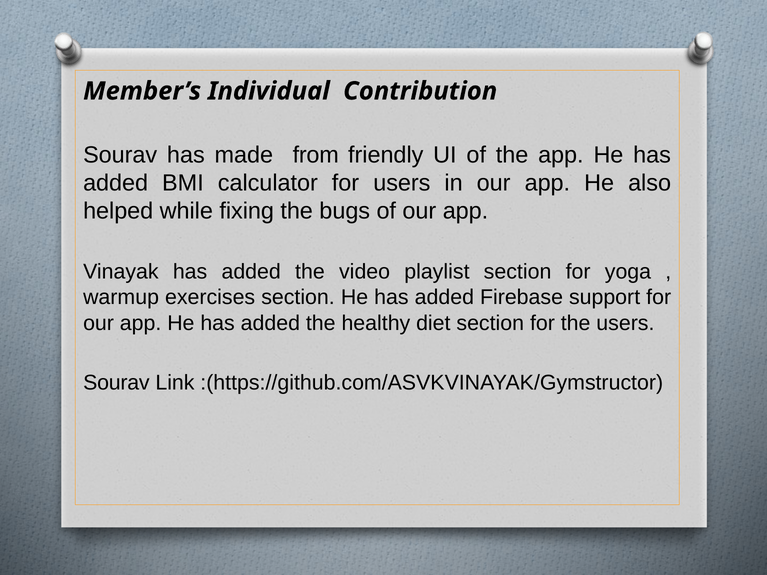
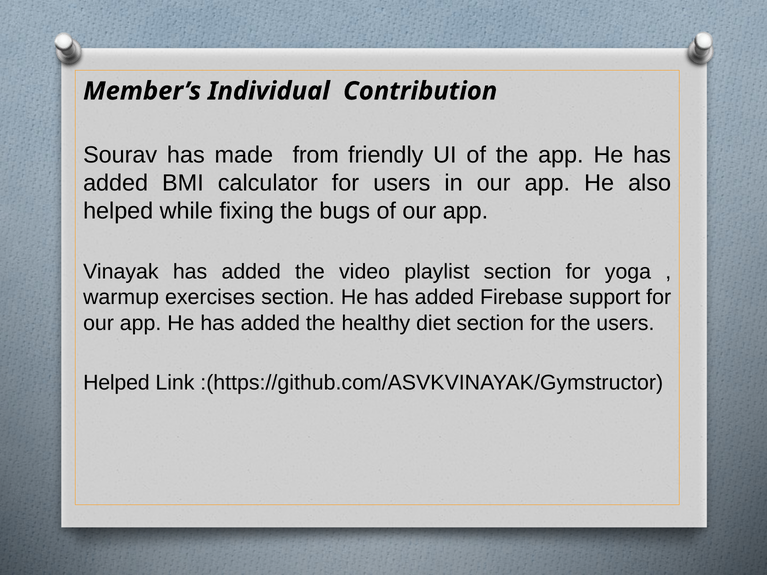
Sourav at (116, 383): Sourav -> Helped
